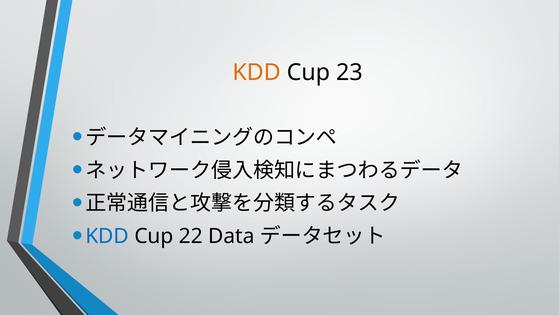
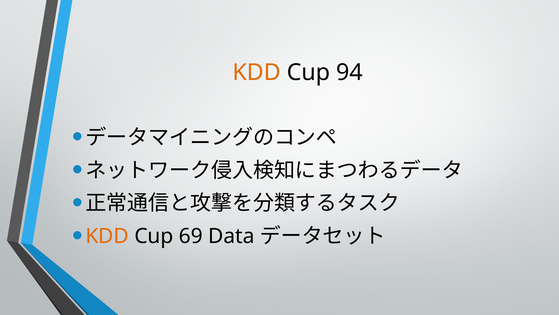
23: 23 -> 94
KDD at (107, 236) colour: blue -> orange
22: 22 -> 69
